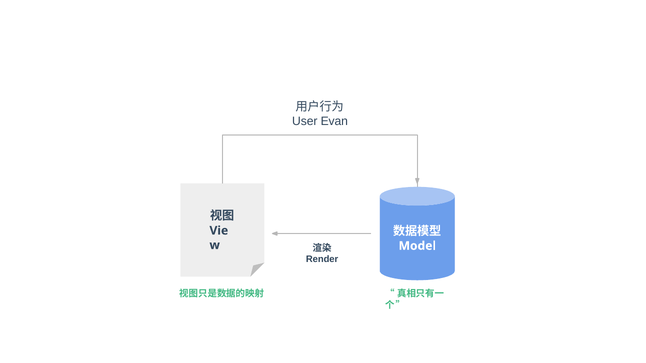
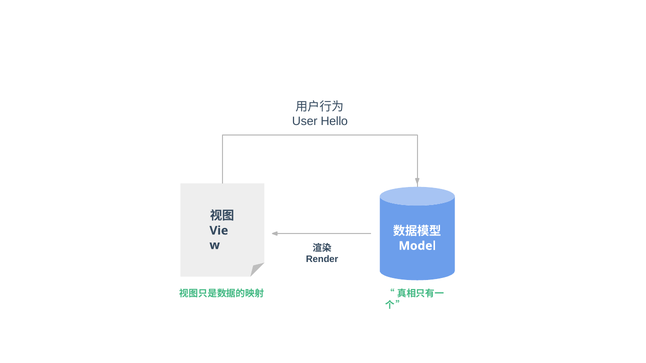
Evan: Evan -> Hello
